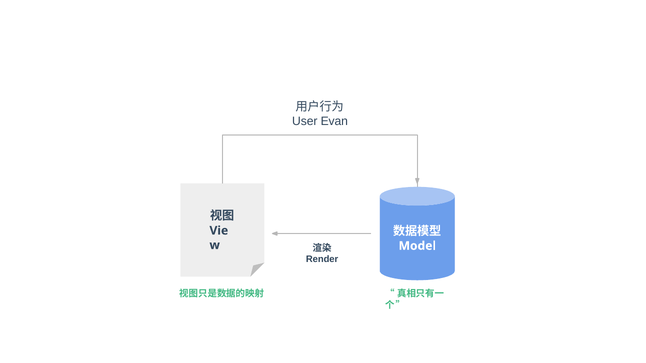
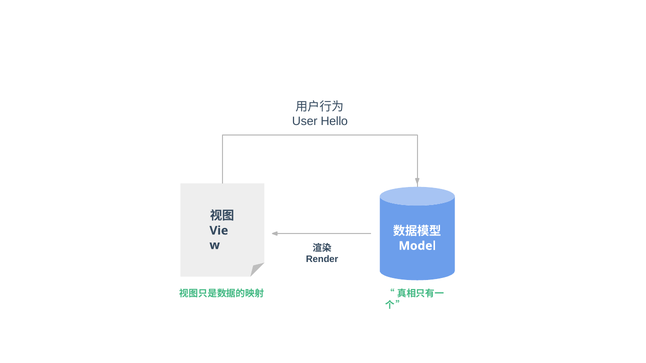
Evan: Evan -> Hello
